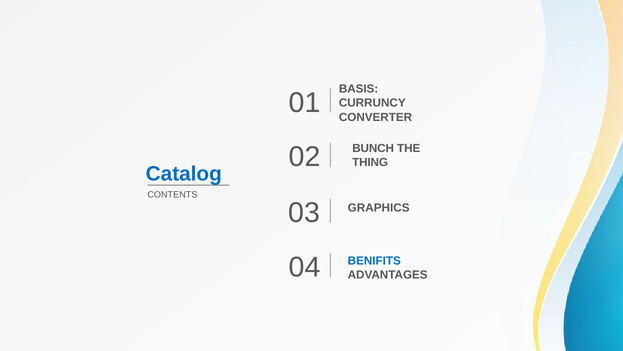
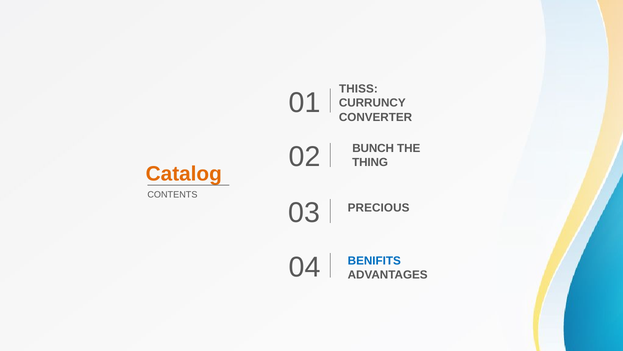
BASIS: BASIS -> THISS
Catalog colour: blue -> orange
GRAPHICS: GRAPHICS -> PRECIOUS
